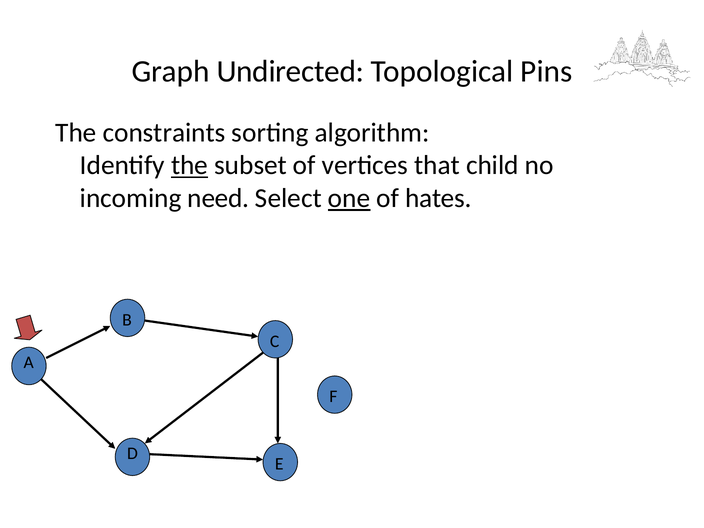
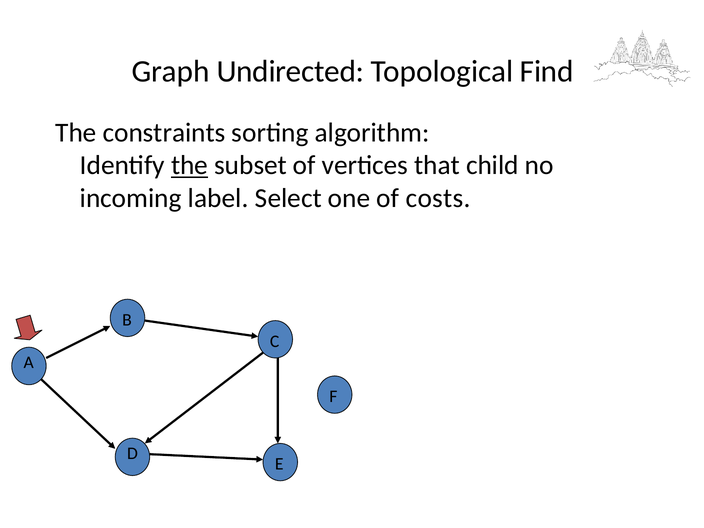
Pins: Pins -> Find
need: need -> label
one underline: present -> none
hates: hates -> costs
